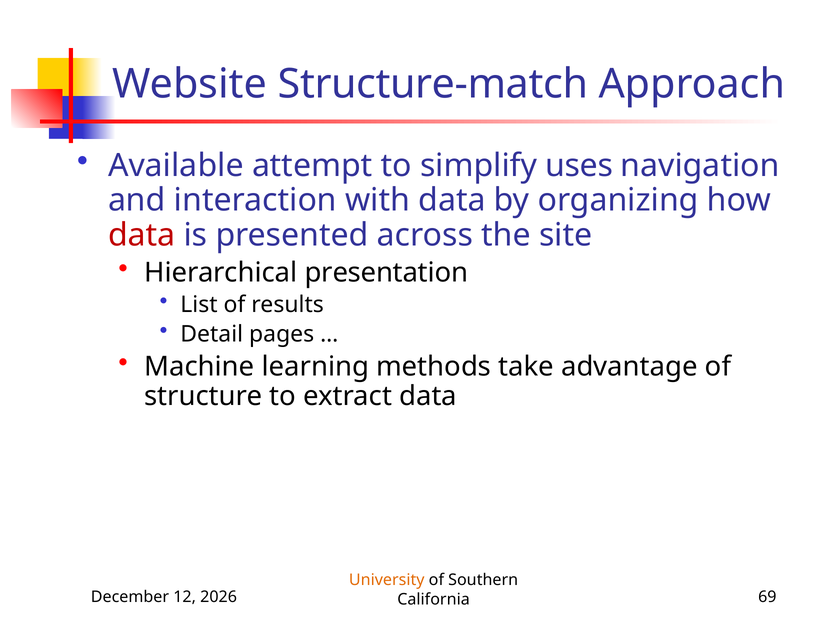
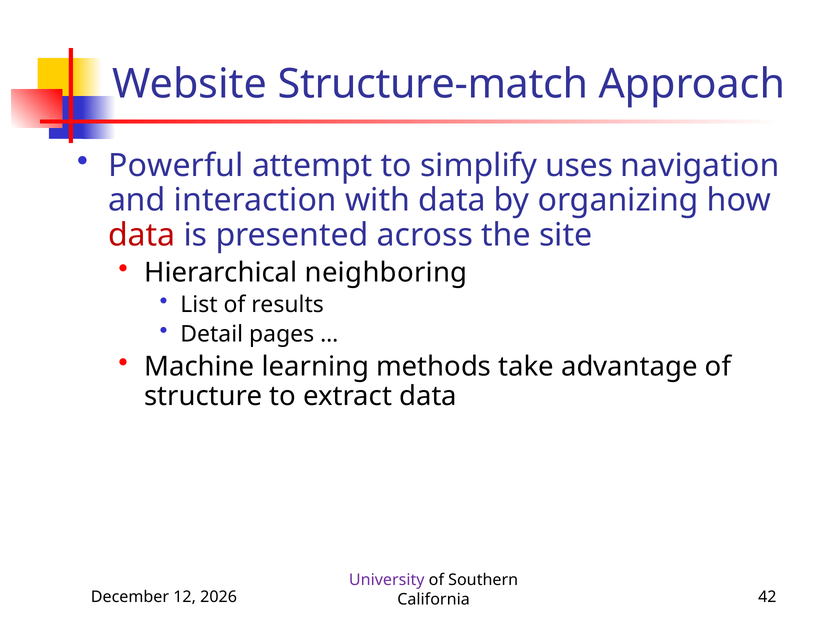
Available: Available -> Powerful
presentation: presentation -> neighboring
University colour: orange -> purple
69: 69 -> 42
